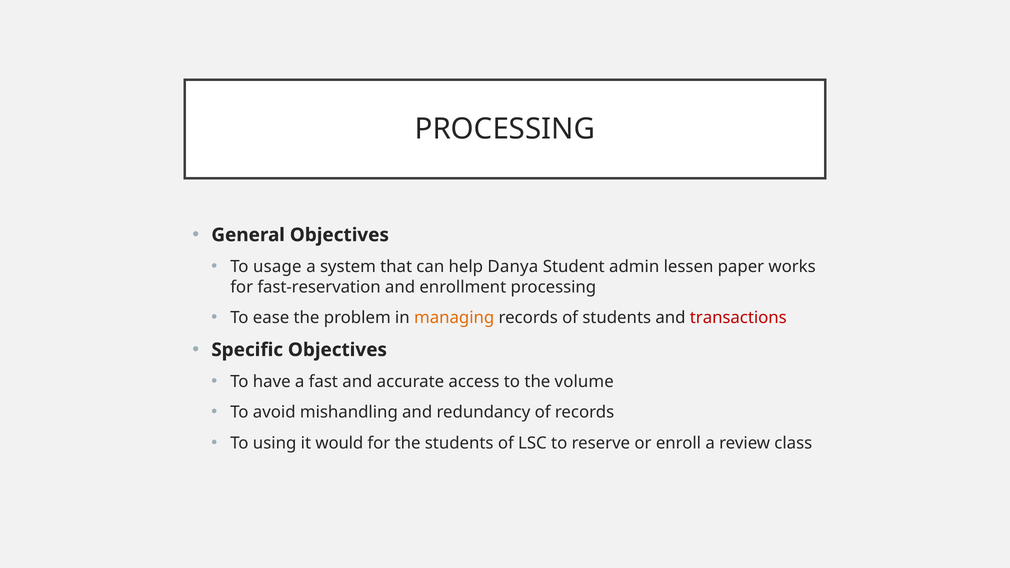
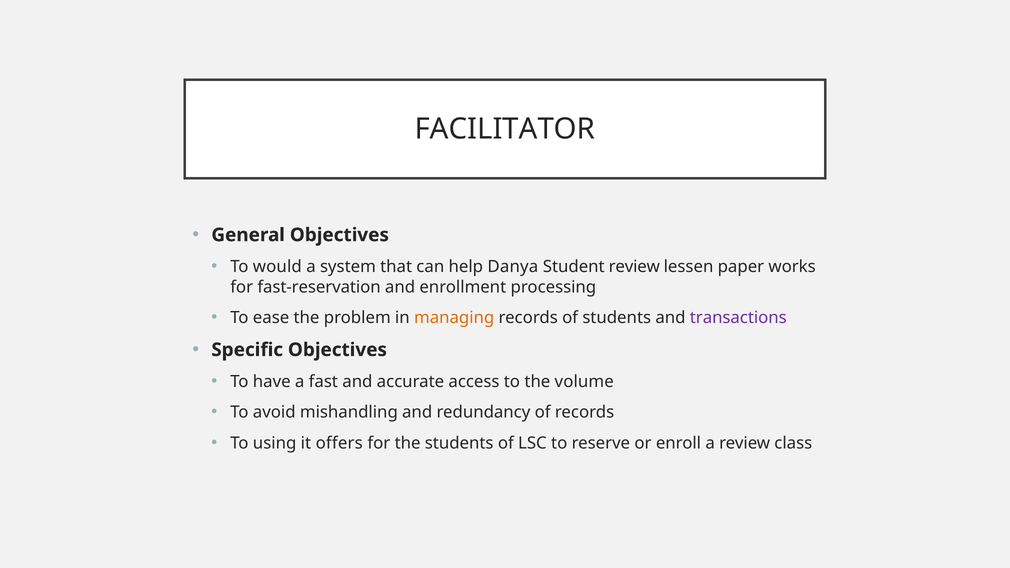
PROCESSING at (505, 129): PROCESSING -> FACILITATOR
usage: usage -> would
Student admin: admin -> review
transactions colour: red -> purple
would: would -> offers
